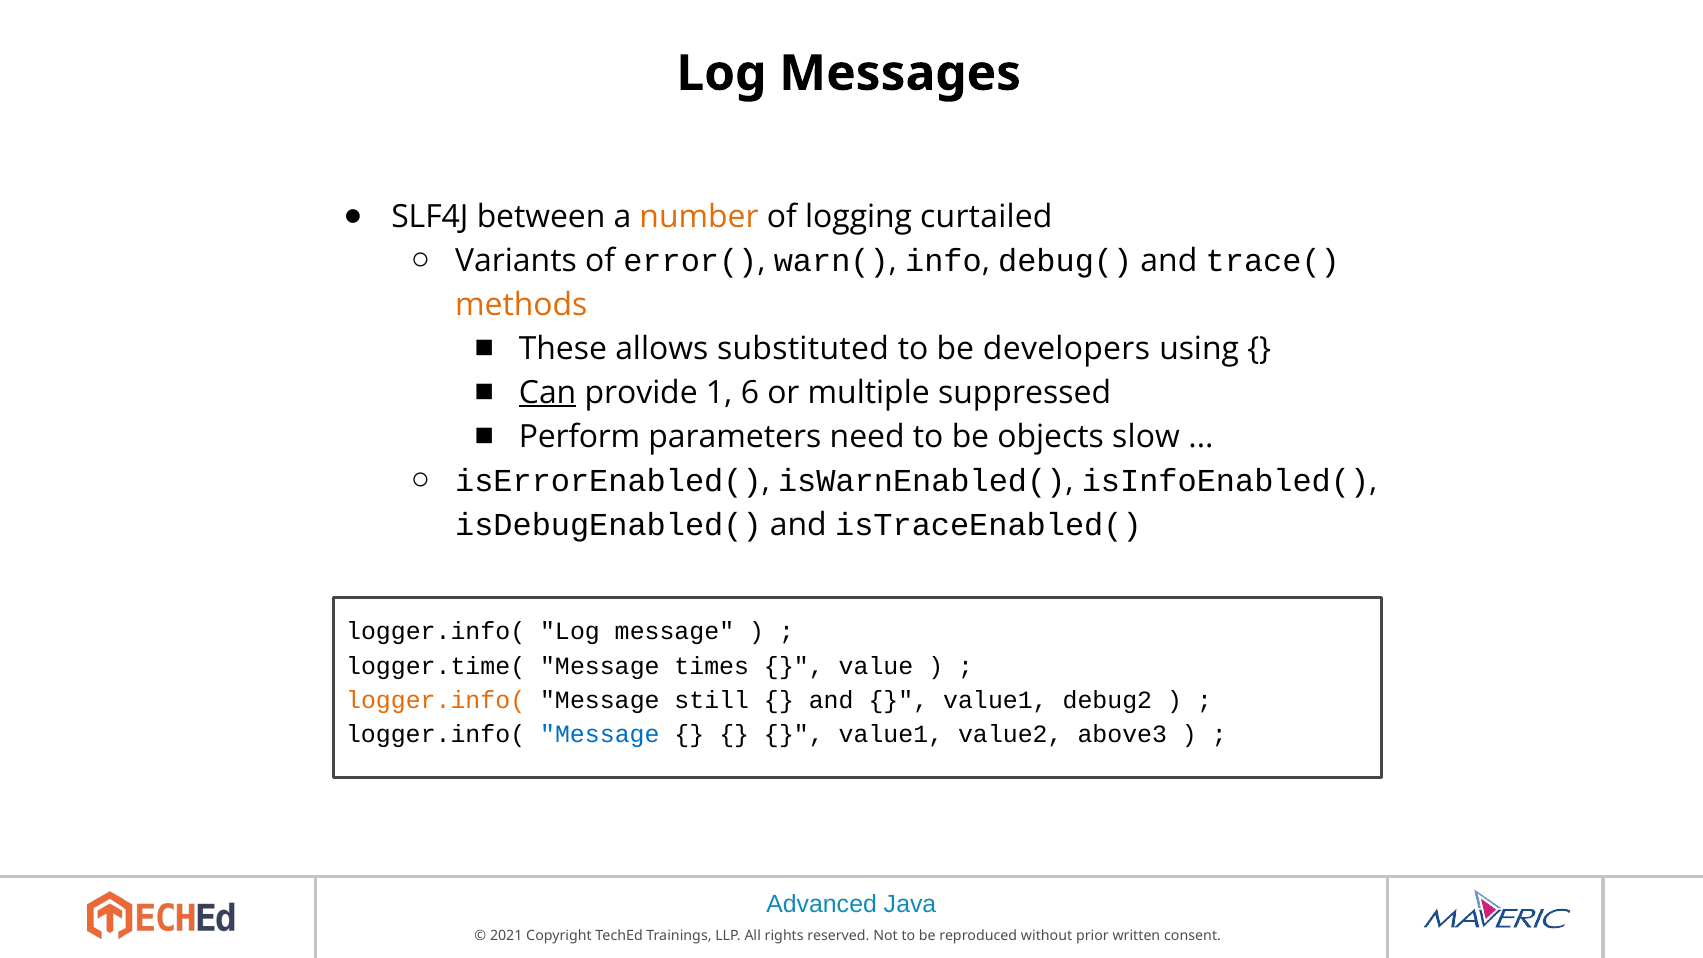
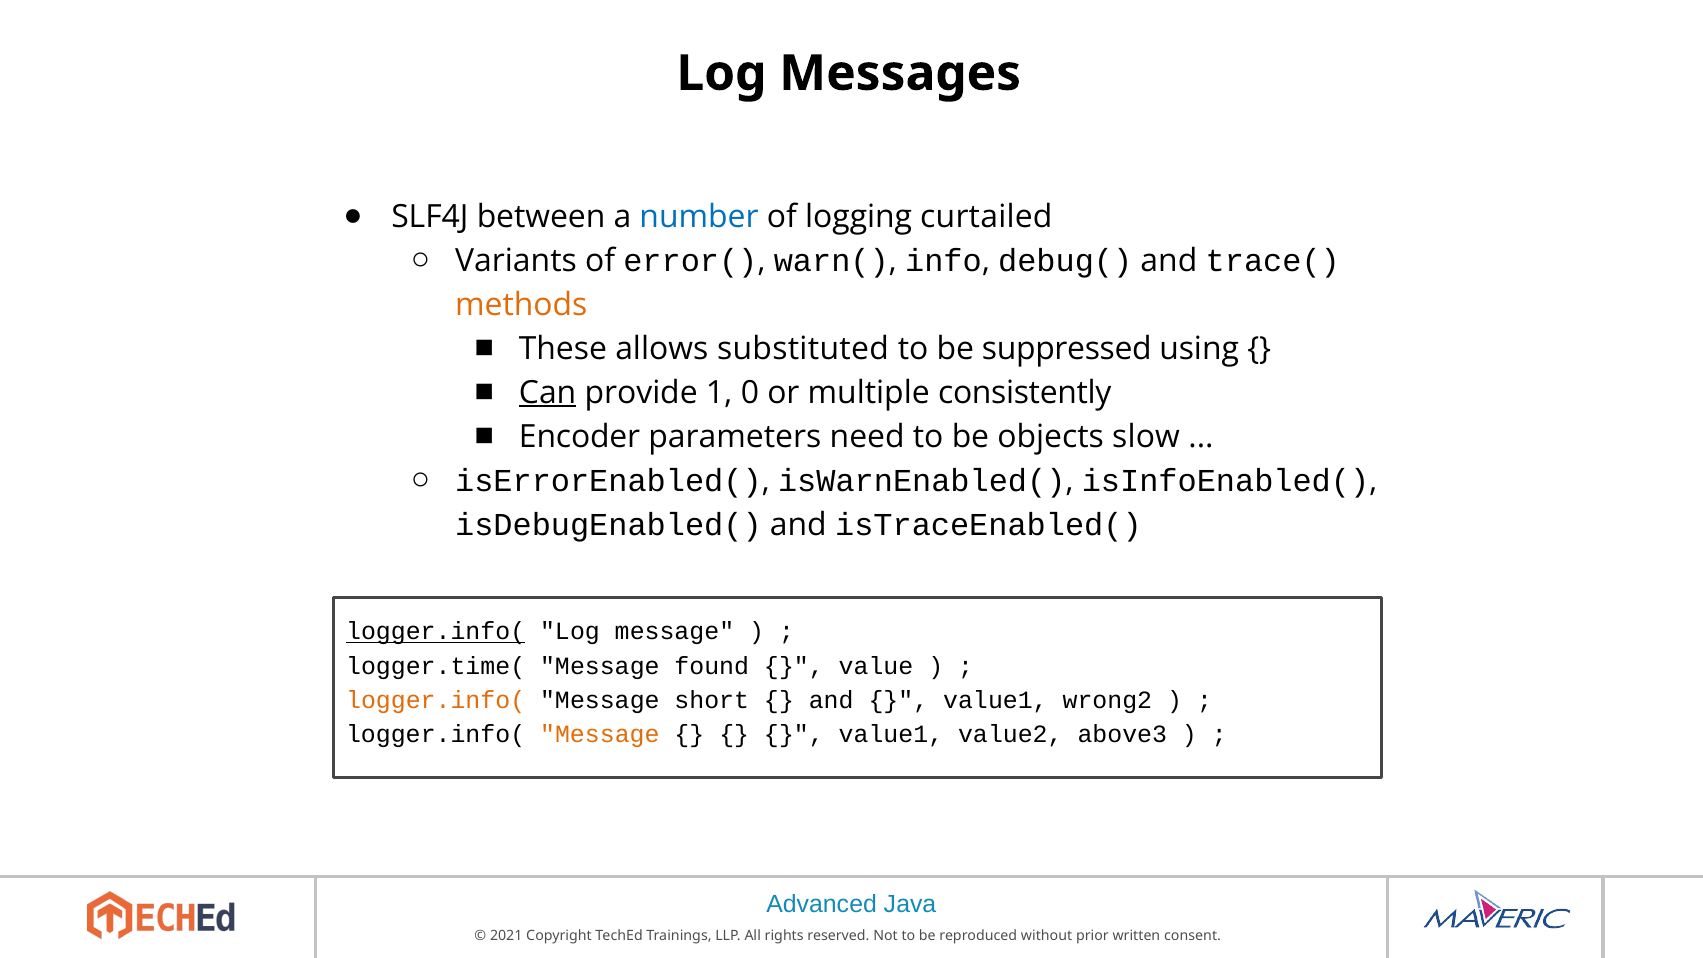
number colour: orange -> blue
developers: developers -> suppressed
6: 6 -> 0
suppressed: suppressed -> consistently
Perform: Perform -> Encoder
logger.info( at (436, 632) underline: none -> present
times: times -> found
still: still -> short
debug2: debug2 -> wrong2
Message at (600, 734) colour: blue -> orange
